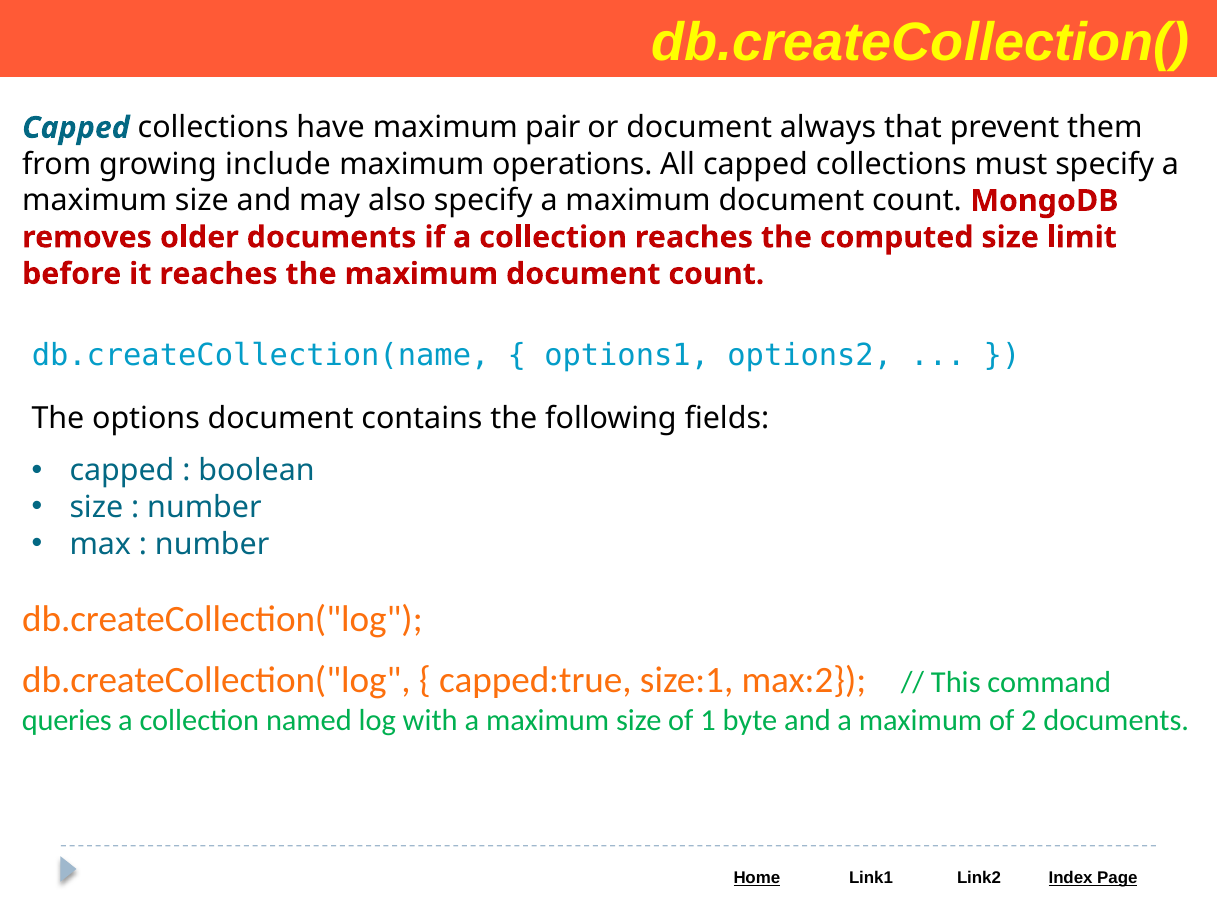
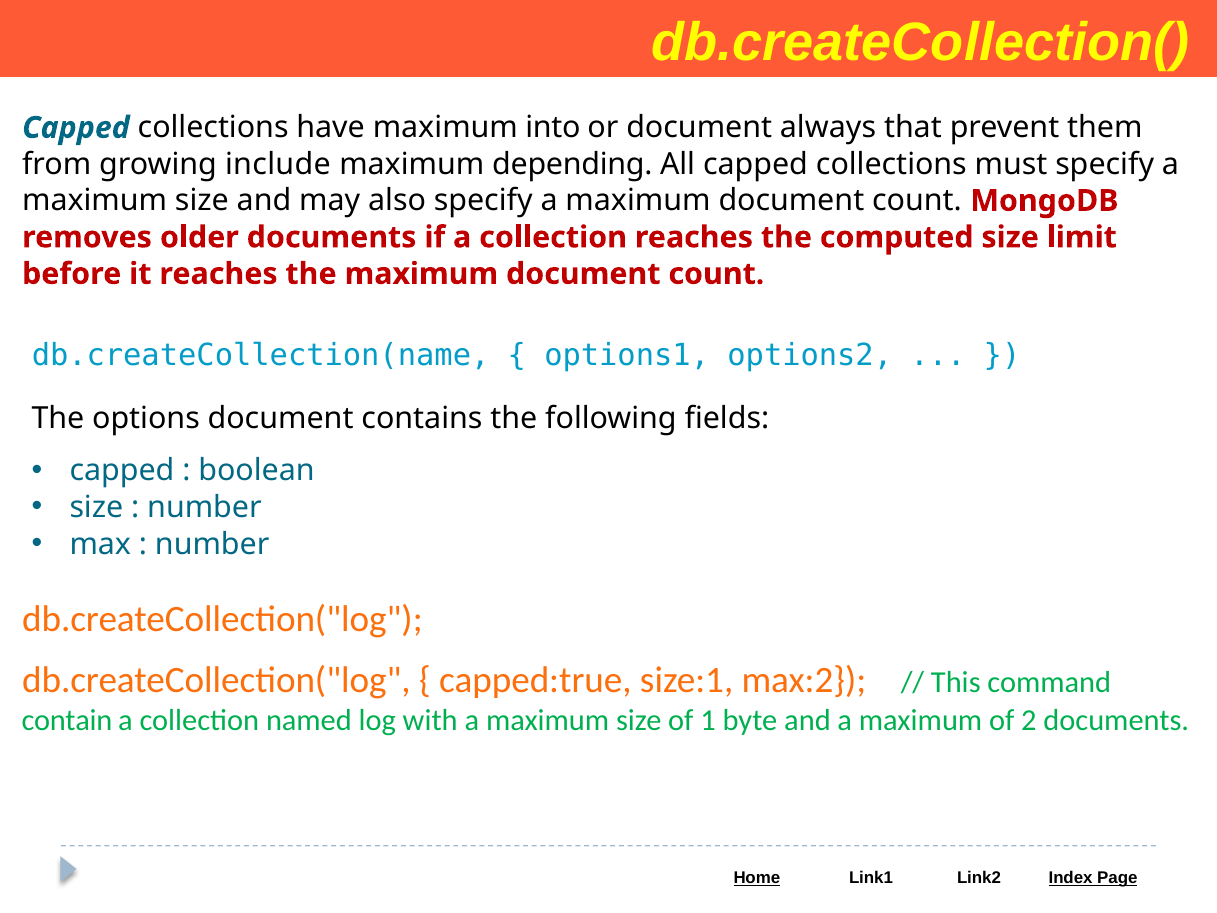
pair: pair -> into
operations: operations -> depending
queries: queries -> contain
